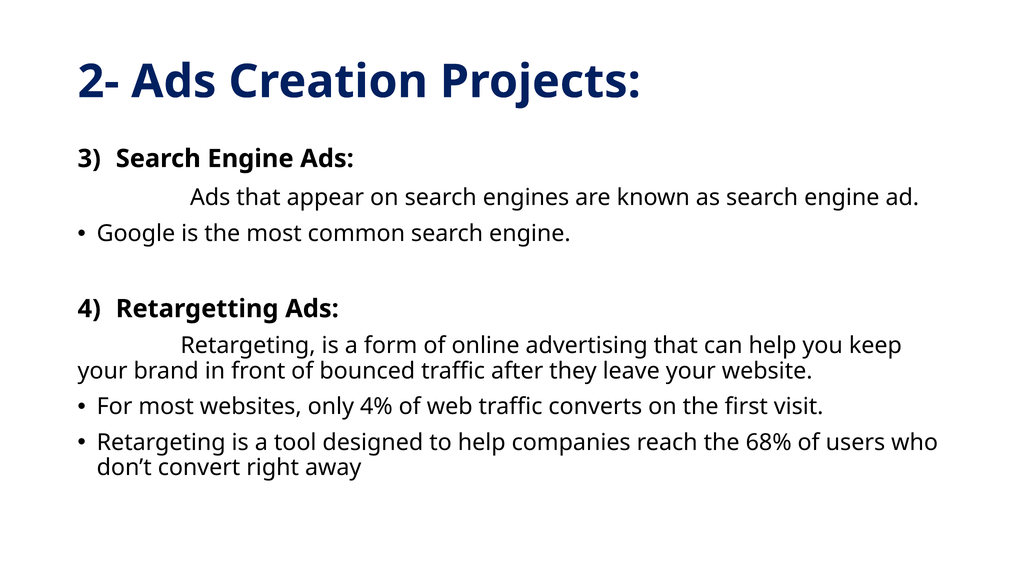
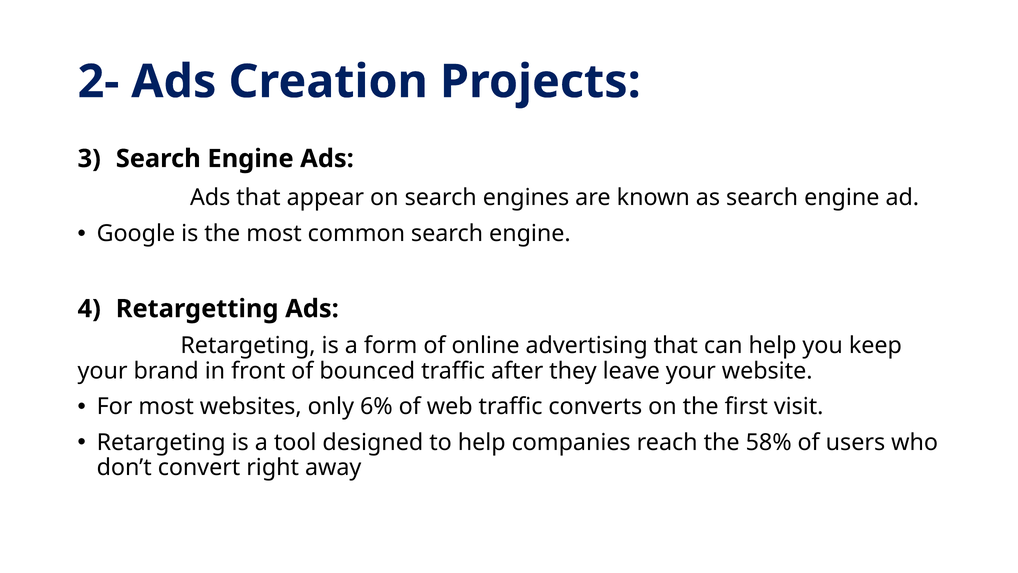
4%: 4% -> 6%
68%: 68% -> 58%
